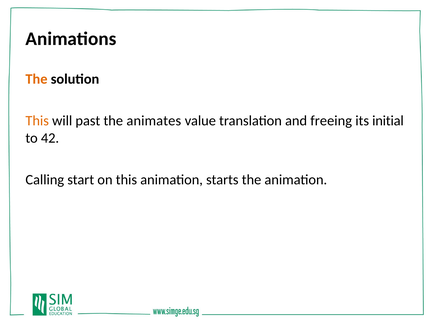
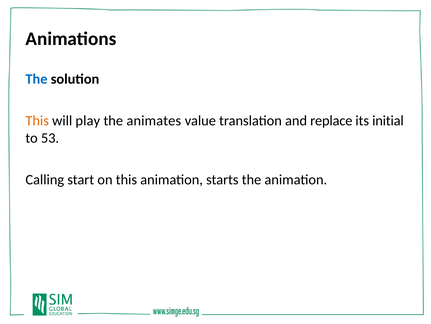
The at (36, 79) colour: orange -> blue
past: past -> play
freeing: freeing -> replace
42: 42 -> 53
